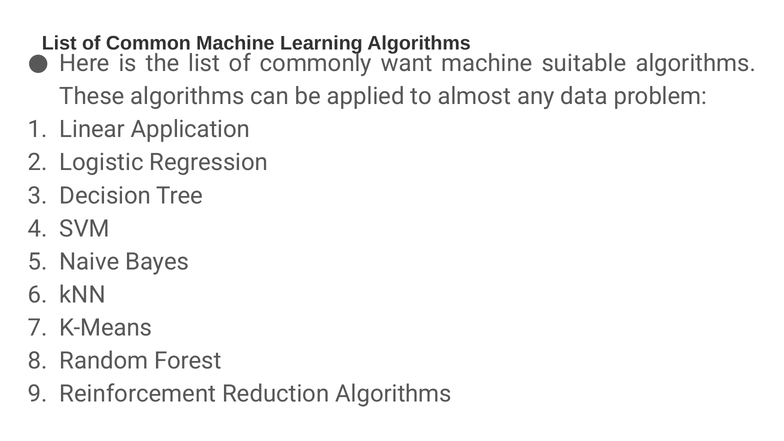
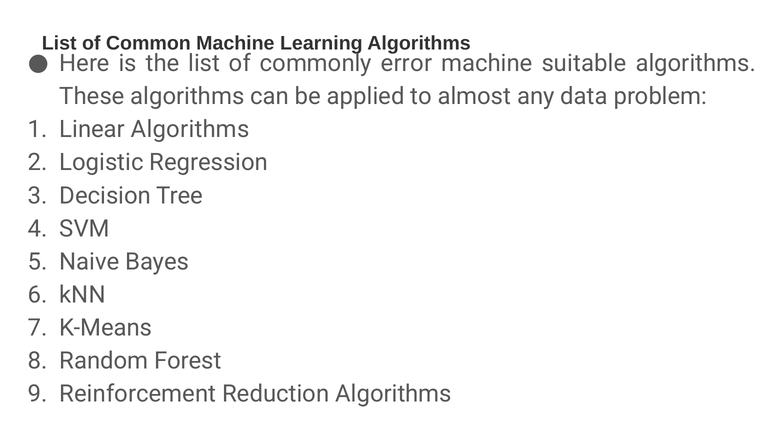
want: want -> error
Linear Application: Application -> Algorithms
